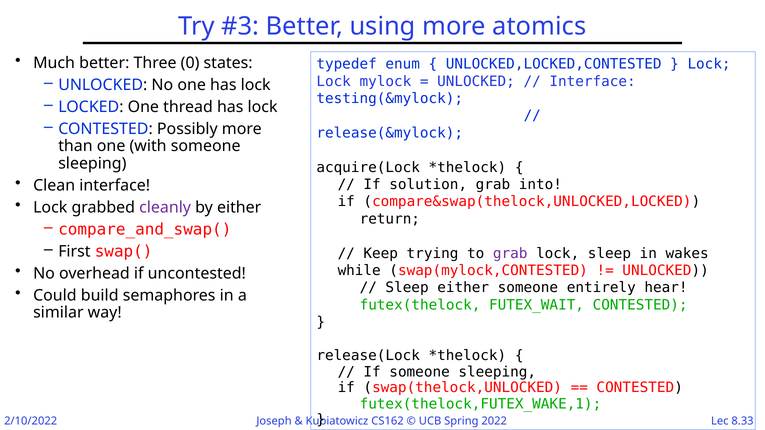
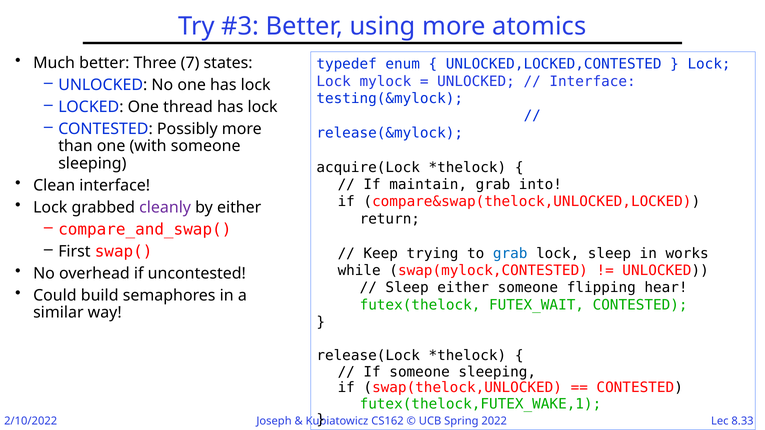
0: 0 -> 7
solution: solution -> maintain
grab at (510, 253) colour: purple -> blue
wakes: wakes -> works
entirely: entirely -> flipping
